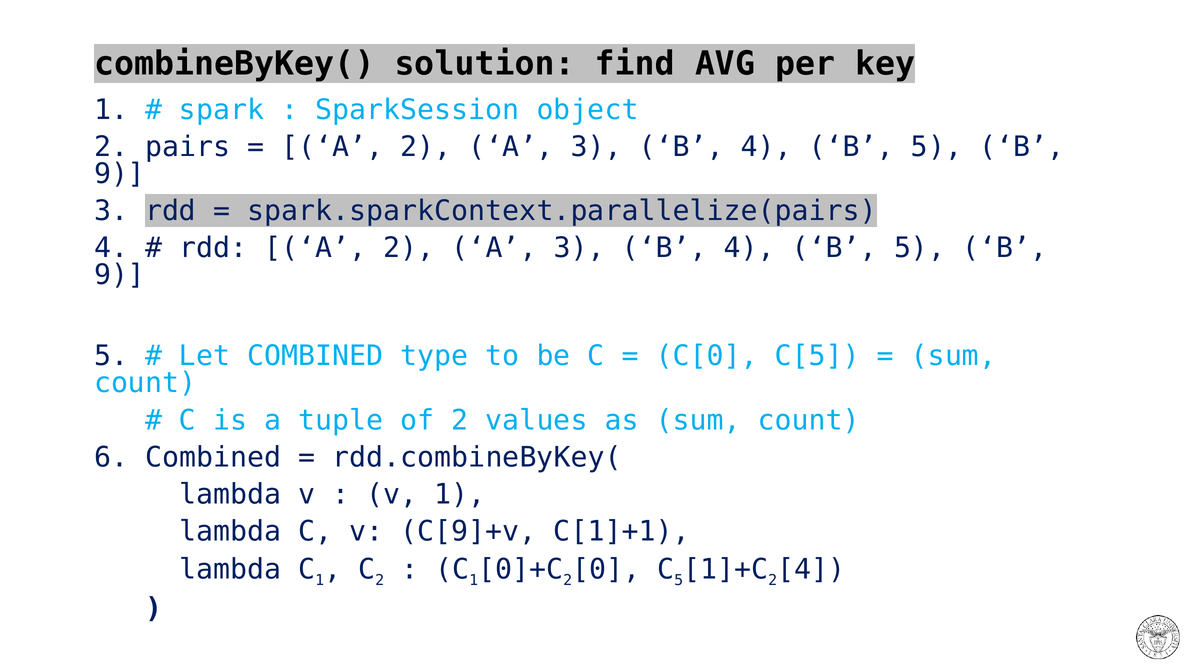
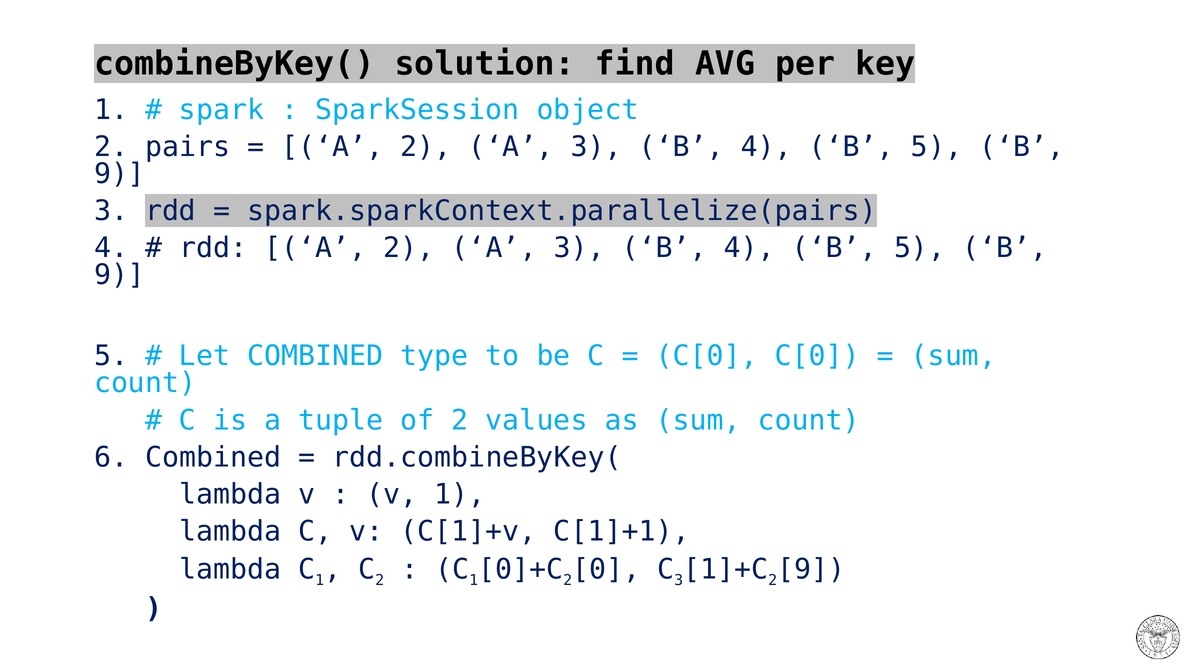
C[0 C[5: C[5 -> C[0
C[9]+v: C[9]+v -> C[1]+v
C 5: 5 -> 3
2 4: 4 -> 9
